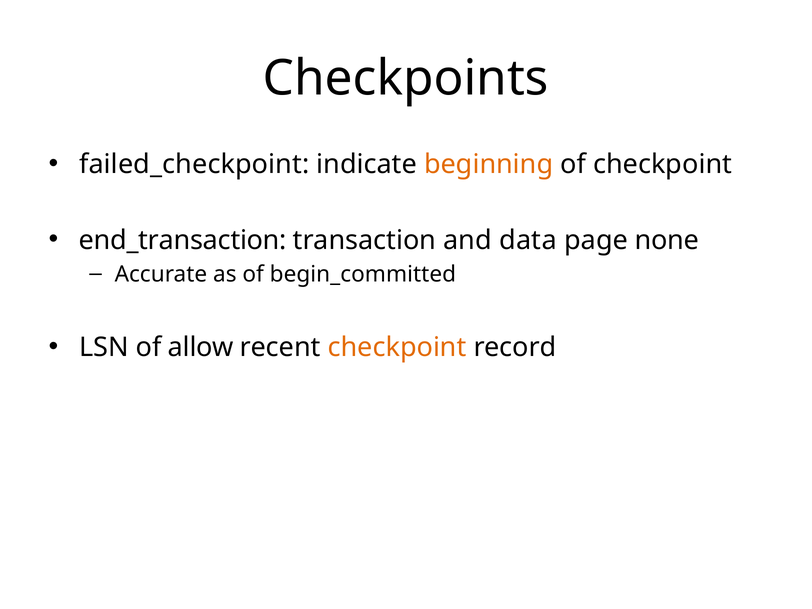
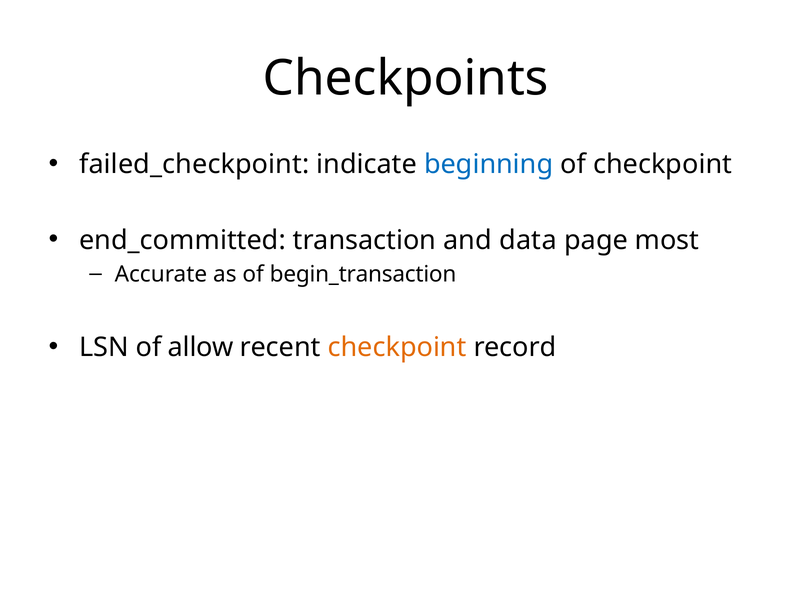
beginning colour: orange -> blue
end_transaction: end_transaction -> end_committed
none: none -> most
begin_committed: begin_committed -> begin_transaction
